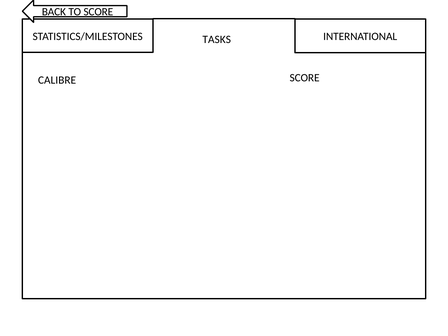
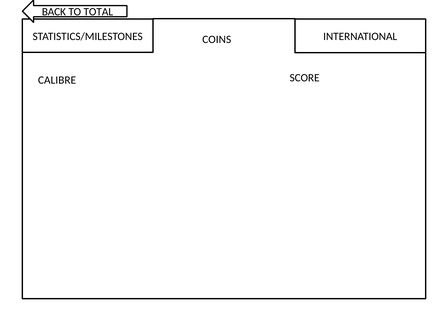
TO SCORE: SCORE -> TOTAL
TASKS: TASKS -> COINS
